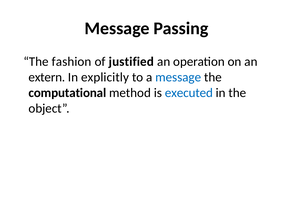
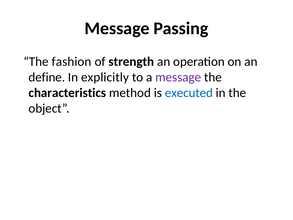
justified: justified -> strength
extern: extern -> define
message at (178, 77) colour: blue -> purple
computational: computational -> characteristics
